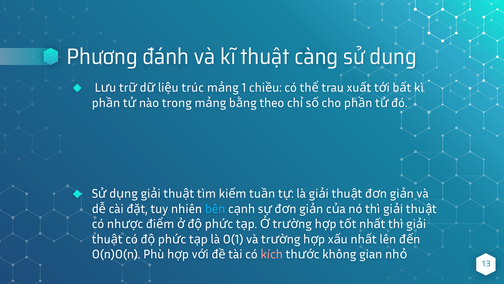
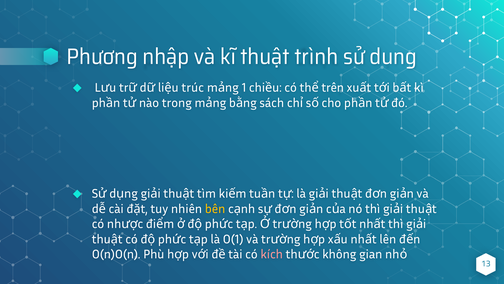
đánh: đánh -> nhập
càng: càng -> trình
trau: trau -> trên
theo: theo -> sách
bên colour: light blue -> yellow
